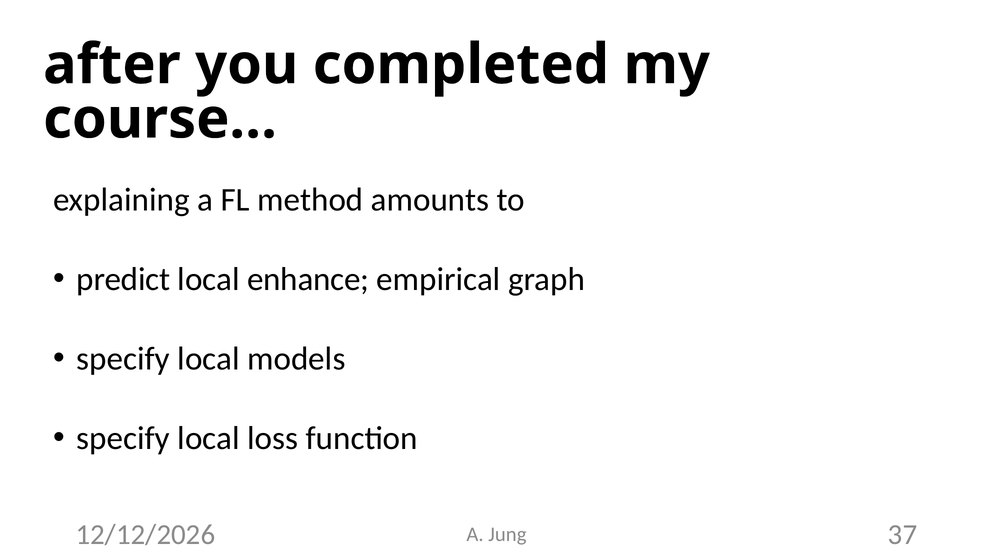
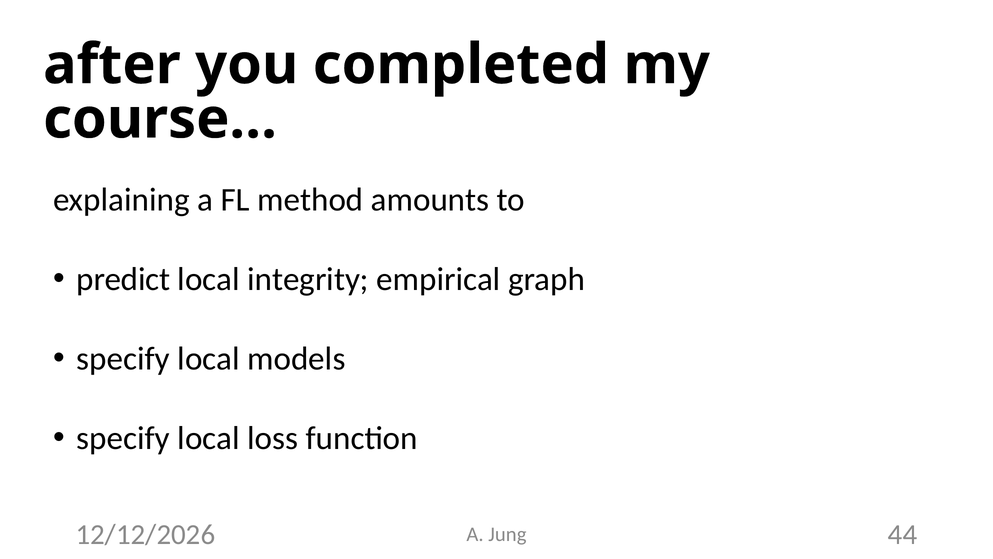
enhance: enhance -> integrity
37: 37 -> 44
